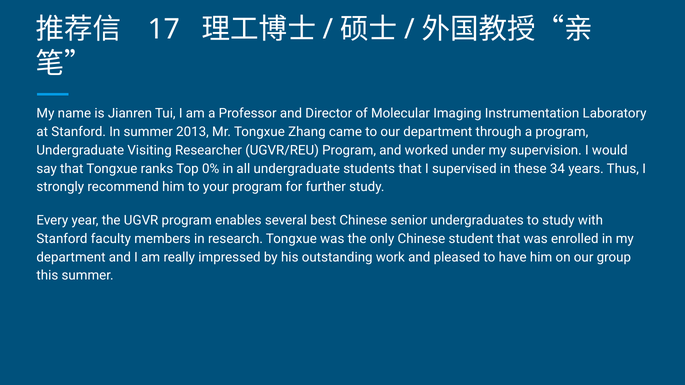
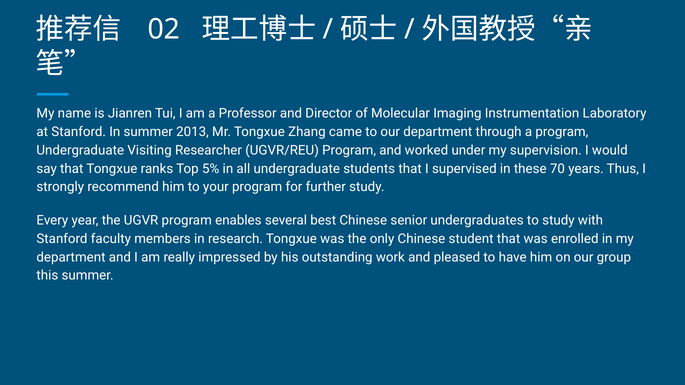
17: 17 -> 02
0%: 0% -> 5%
34: 34 -> 70
